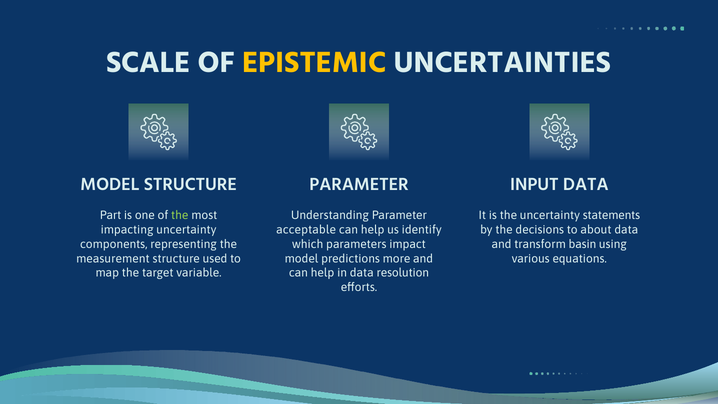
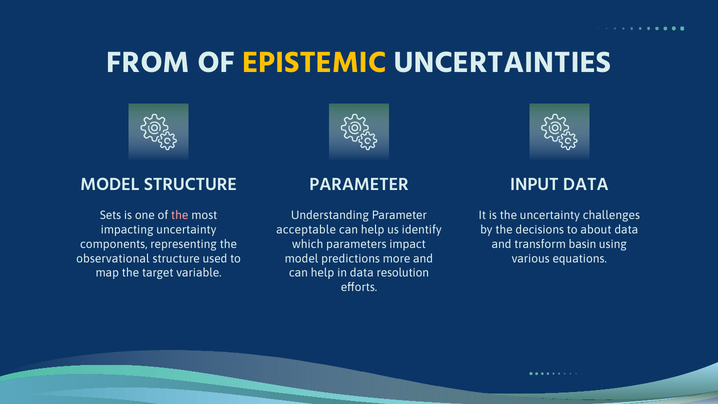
SCALE: SCALE -> FROM
Part: Part -> Sets
the at (180, 215) colour: light green -> pink
statements: statements -> challenges
measurement: measurement -> observational
